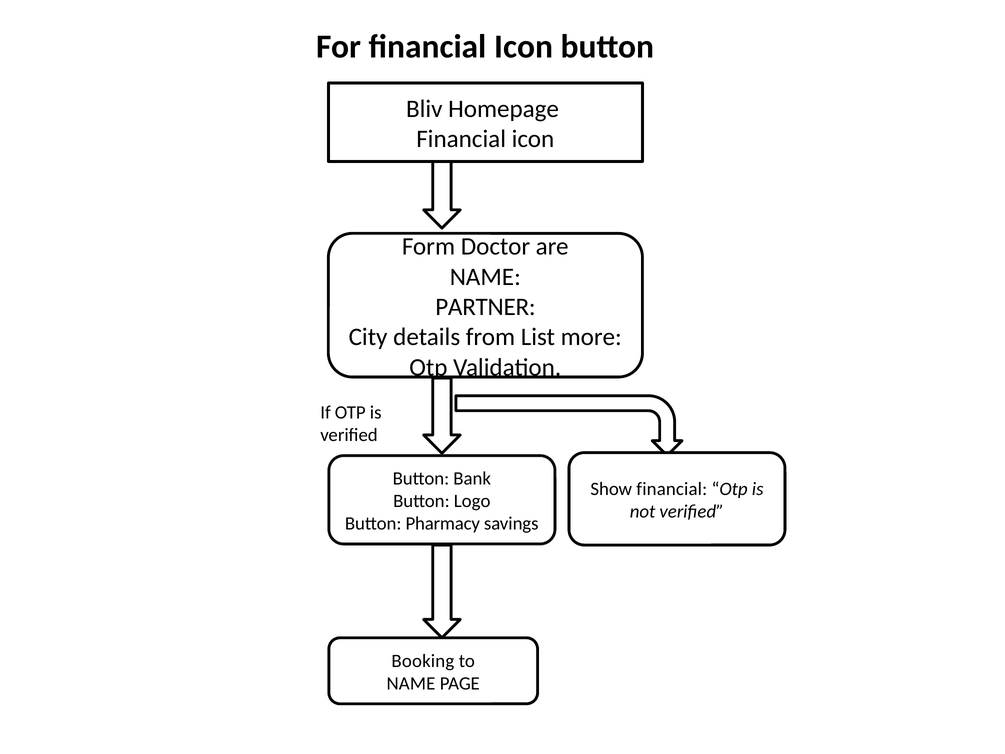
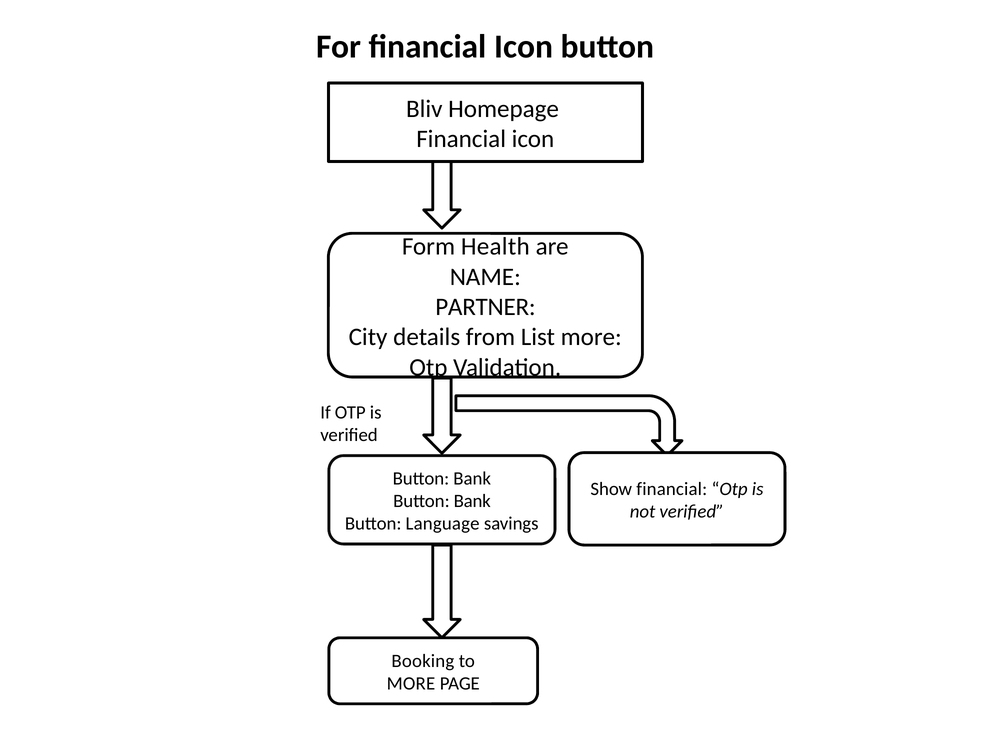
Doctor: Doctor -> Health
Logo at (472, 501): Logo -> Bank
Pharmacy: Pharmacy -> Language
NAME at (411, 683): NAME -> MORE
